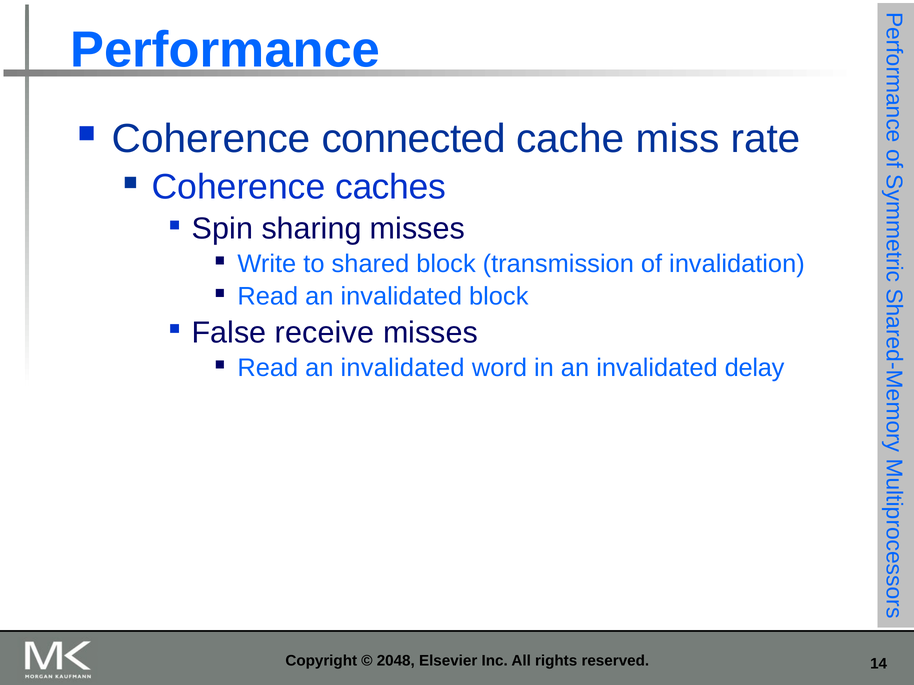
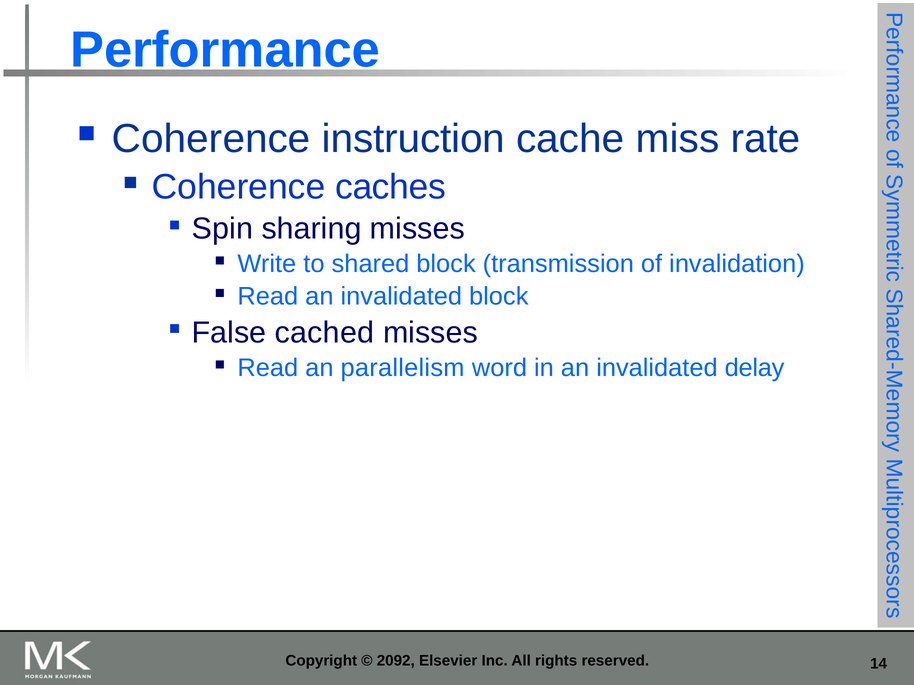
connected: connected -> instruction
receive: receive -> cached
invalidated at (403, 368): invalidated -> parallelism
2048: 2048 -> 2092
